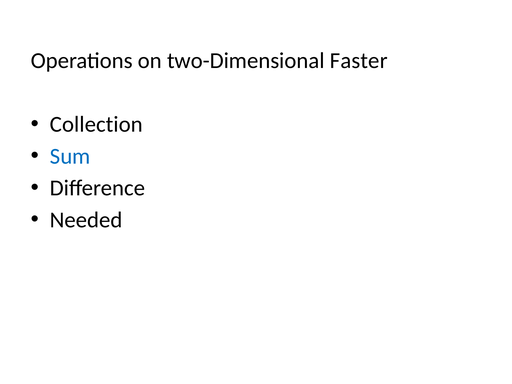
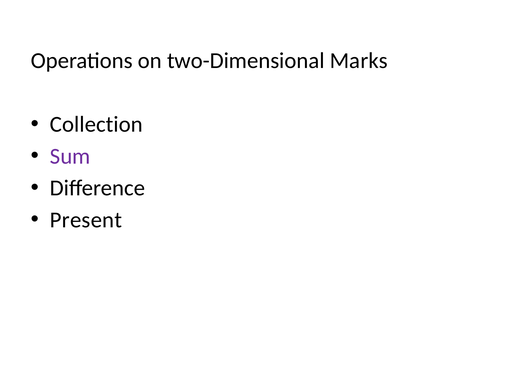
Faster: Faster -> Marks
Sum colour: blue -> purple
Needed: Needed -> Present
